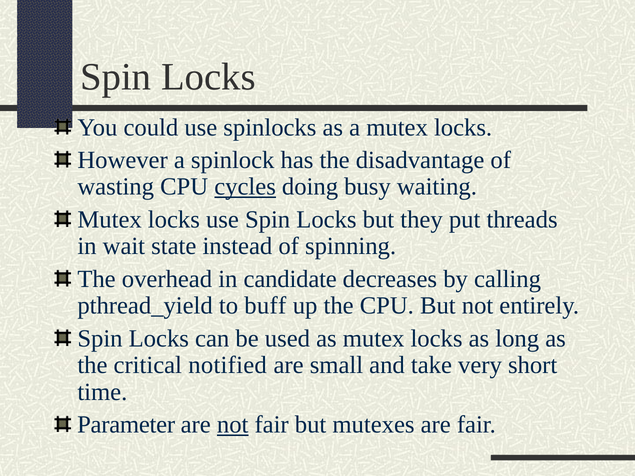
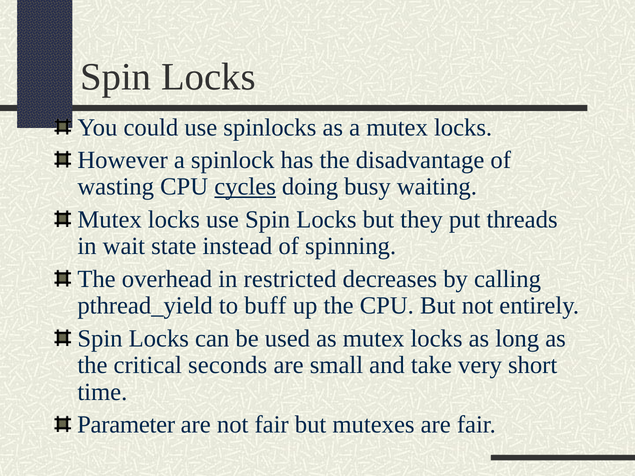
candidate: candidate -> restricted
notified: notified -> seconds
not at (233, 425) underline: present -> none
